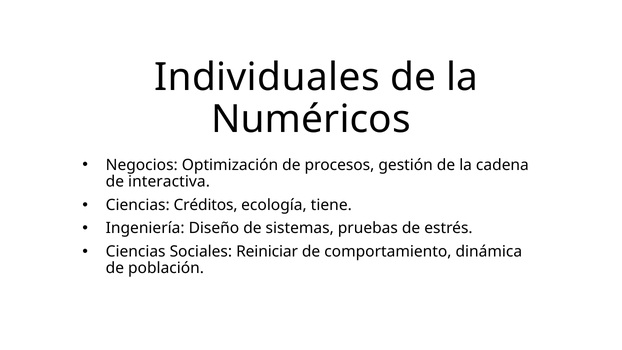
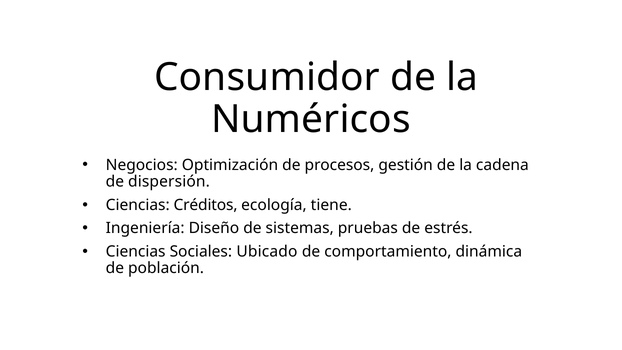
Individuales: Individuales -> Consumidor
interactiva: interactiva -> dispersión
Reiniciar: Reiniciar -> Ubicado
